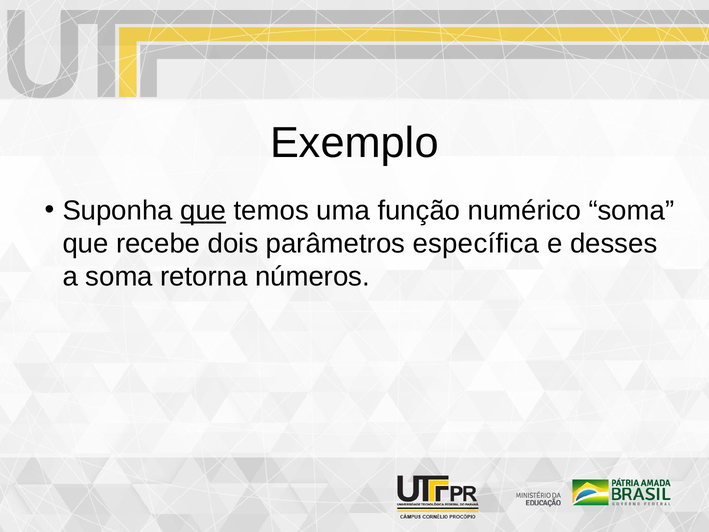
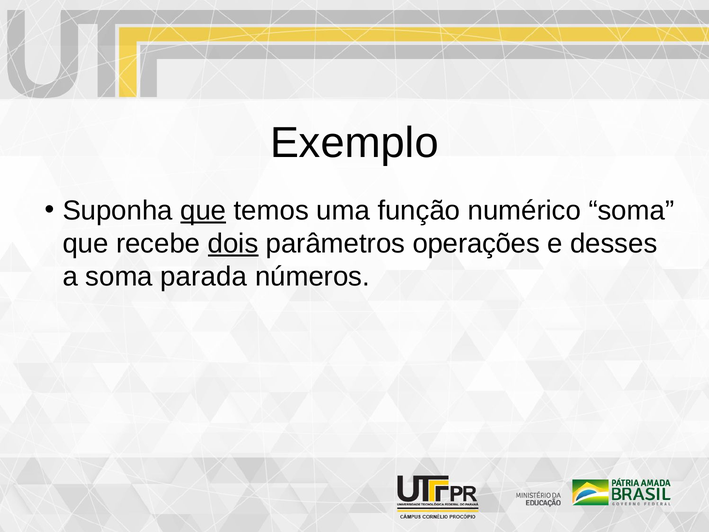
dois underline: none -> present
específica: específica -> operações
retorna: retorna -> parada
